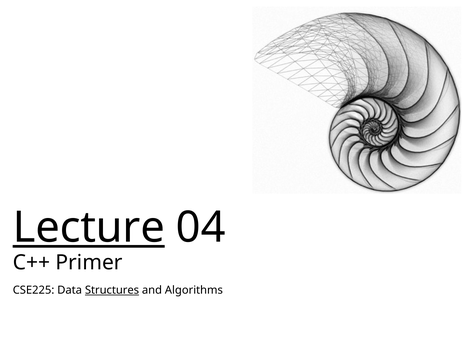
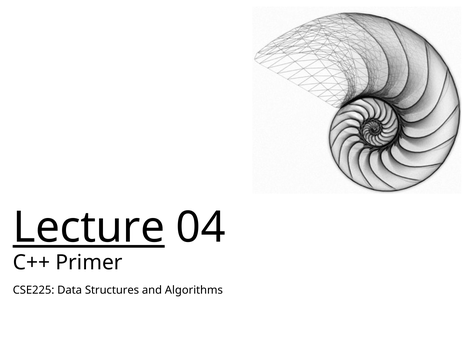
Structures underline: present -> none
